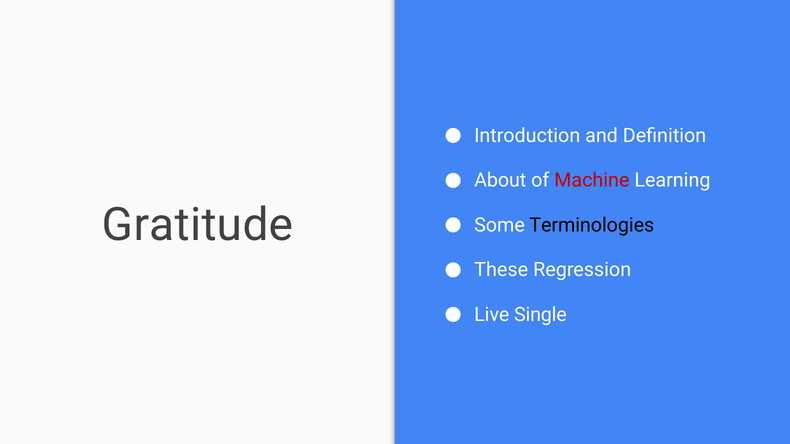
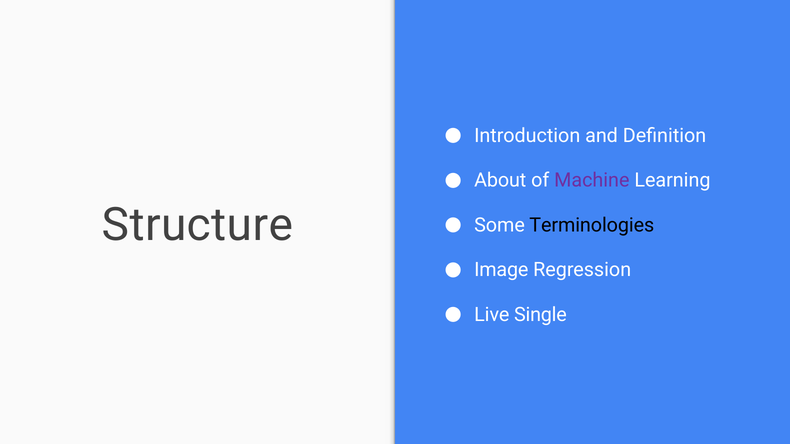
Machine colour: red -> purple
Gratitude: Gratitude -> Structure
These: These -> Image
